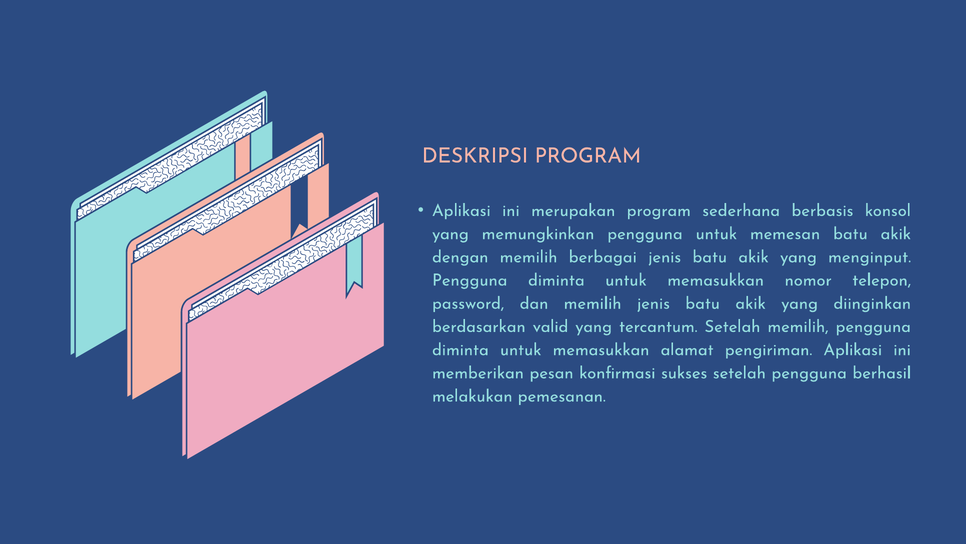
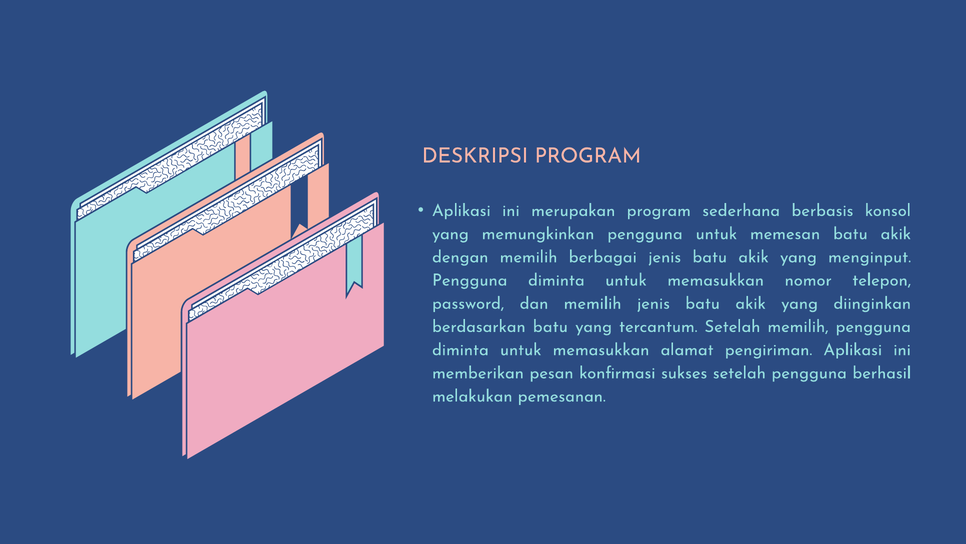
berdasarkan valid: valid -> batu
